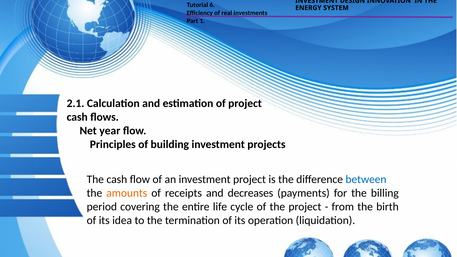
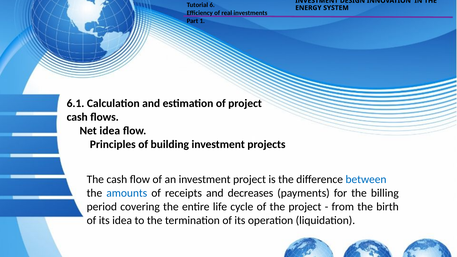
2.1: 2.1 -> 6.1
Net year: year -> idea
amounts colour: orange -> blue
